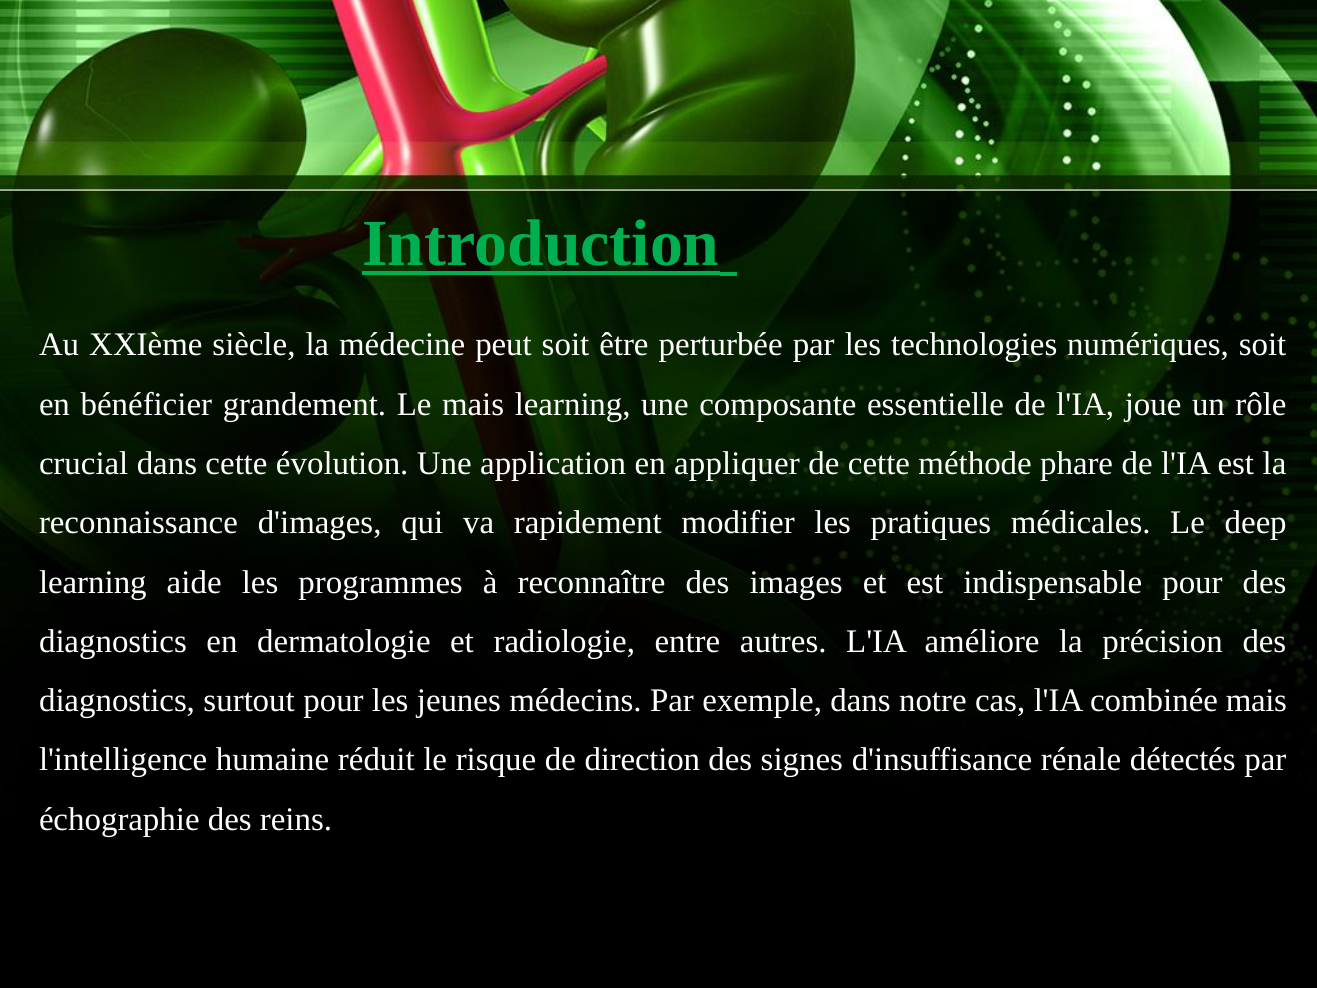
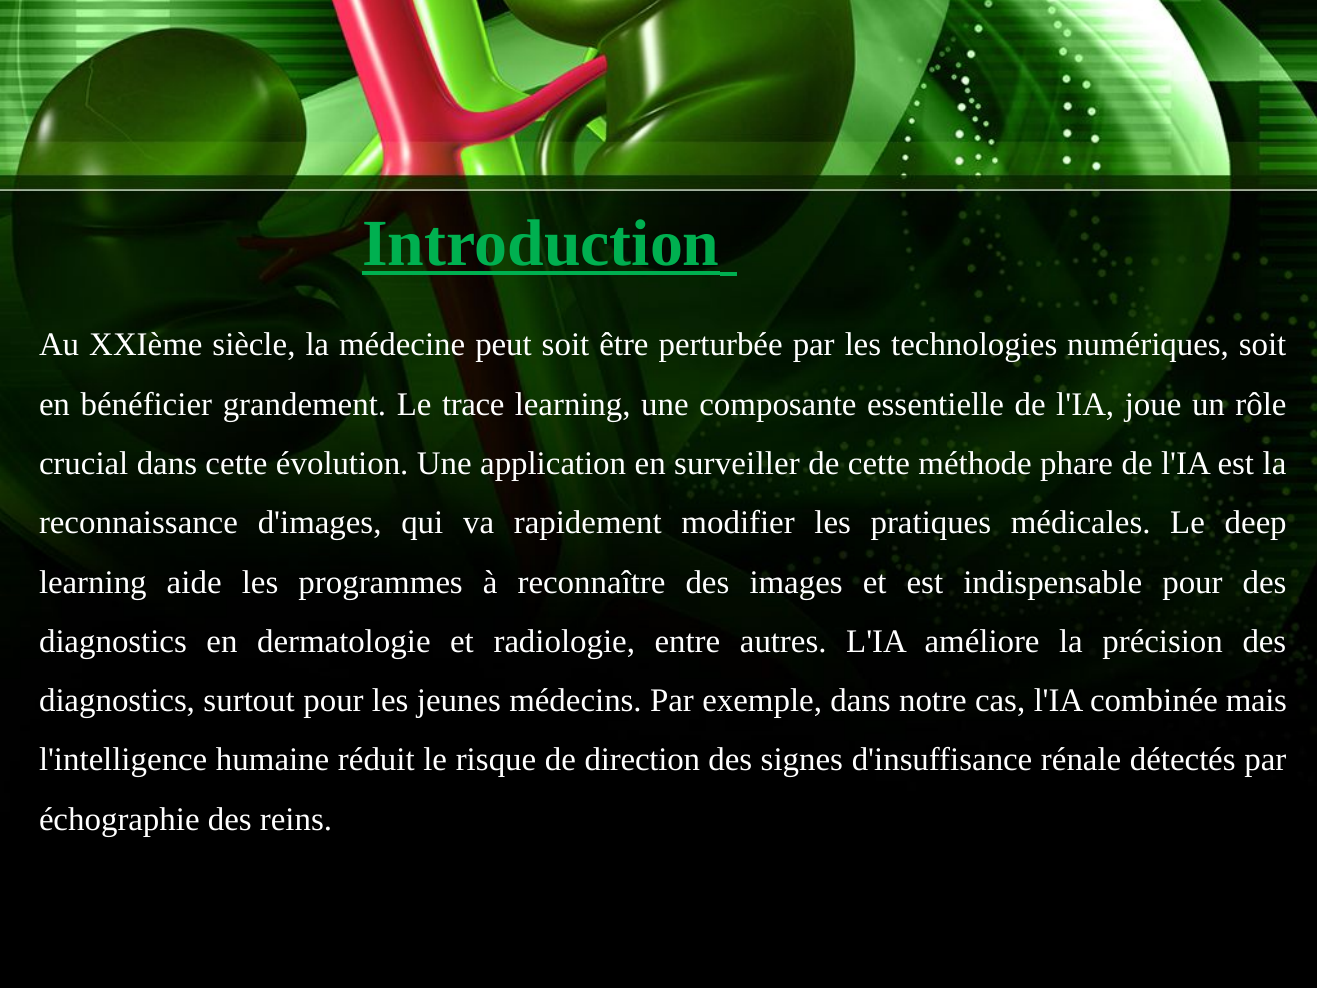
Le mais: mais -> trace
appliquer: appliquer -> surveiller
